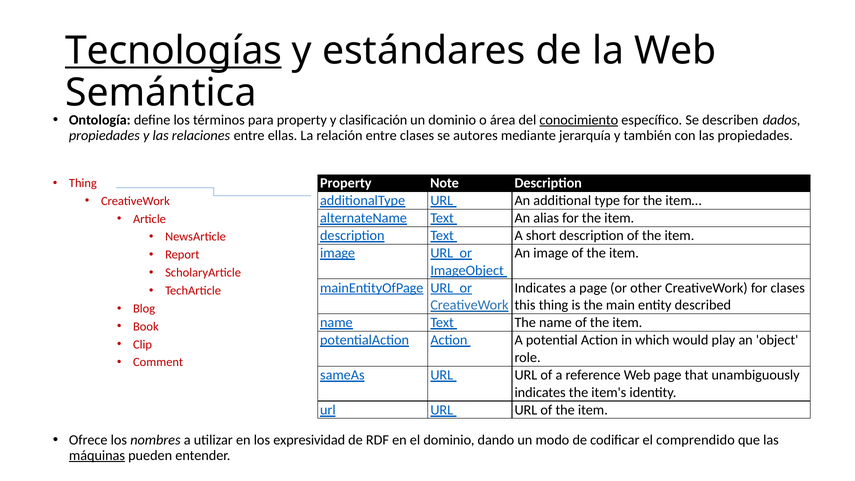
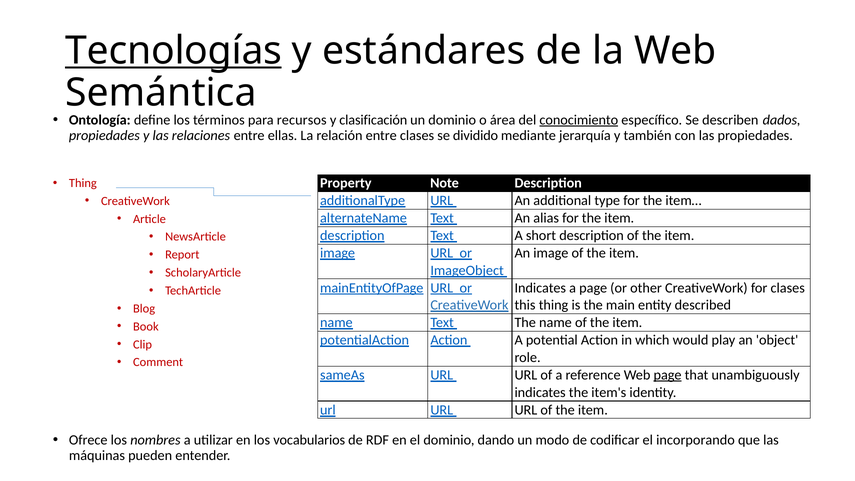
para property: property -> recursos
autores: autores -> dividido
page at (668, 375) underline: none -> present
expresividad: expresividad -> vocabularios
comprendido: comprendido -> incorporando
máquinas underline: present -> none
